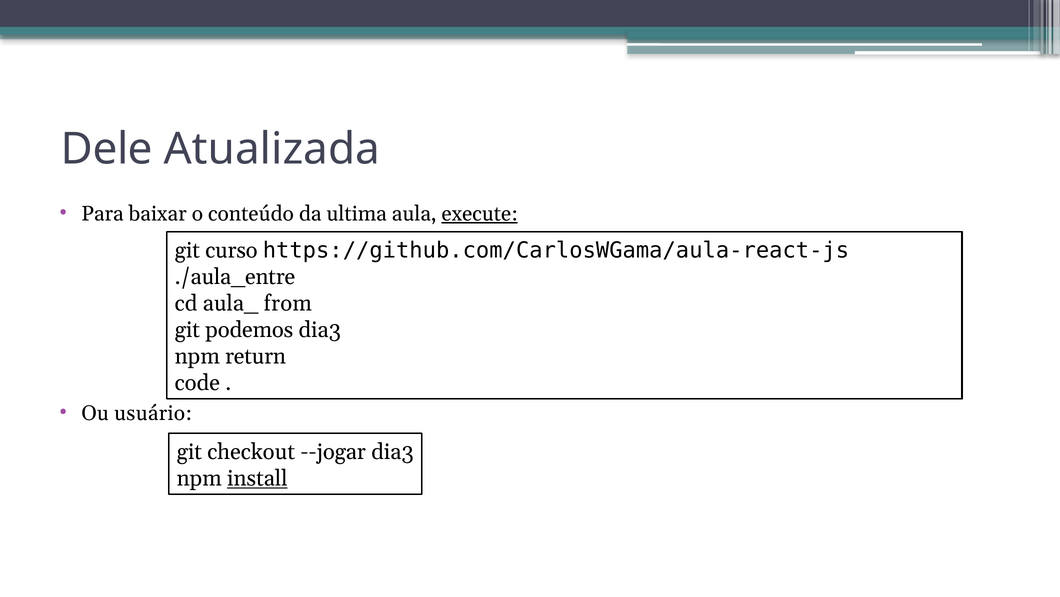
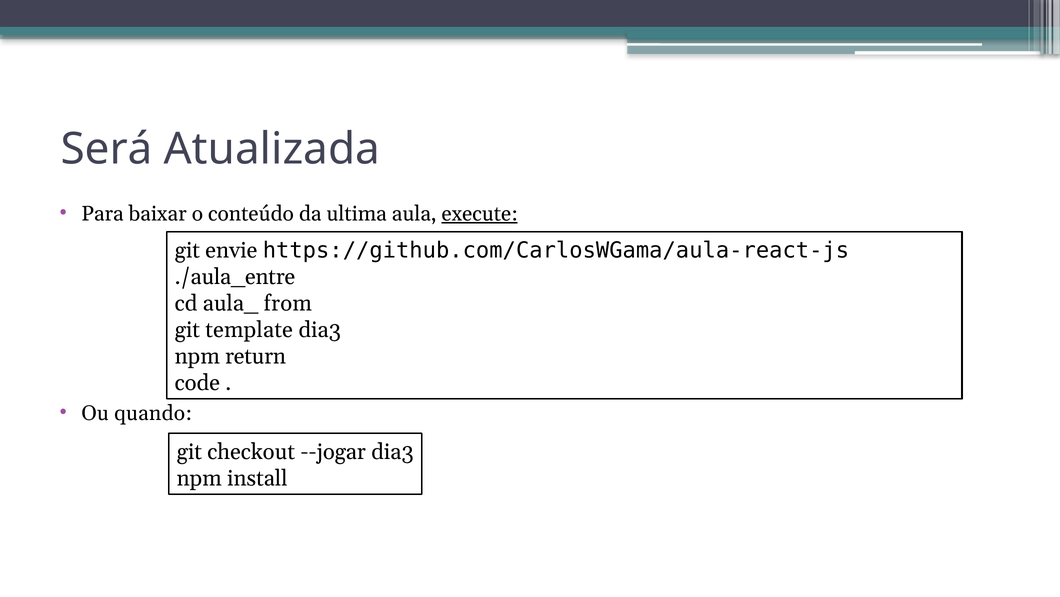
Dele: Dele -> Será
curso: curso -> envie
podemos: podemos -> template
usuário: usuário -> quando
install underline: present -> none
